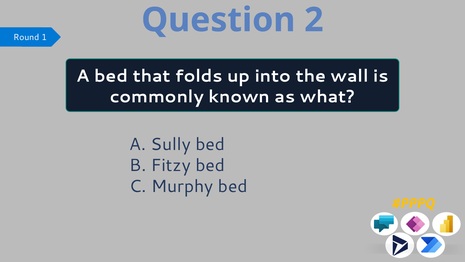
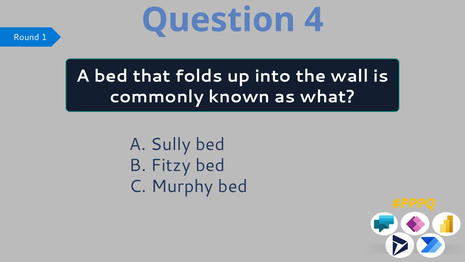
2: 2 -> 4
